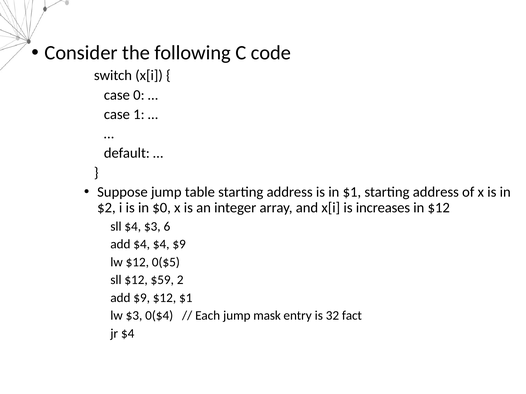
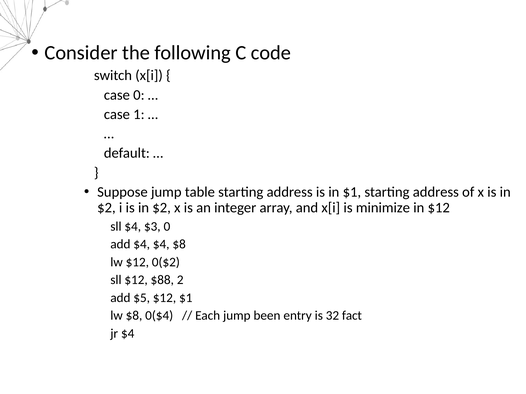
i is in $0: $0 -> $2
increases: increases -> minimize
$3 6: 6 -> 0
$4 $9: $9 -> $8
0($5: 0($5 -> 0($2
$59: $59 -> $88
add $9: $9 -> $5
lw $3: $3 -> $8
mask: mask -> been
